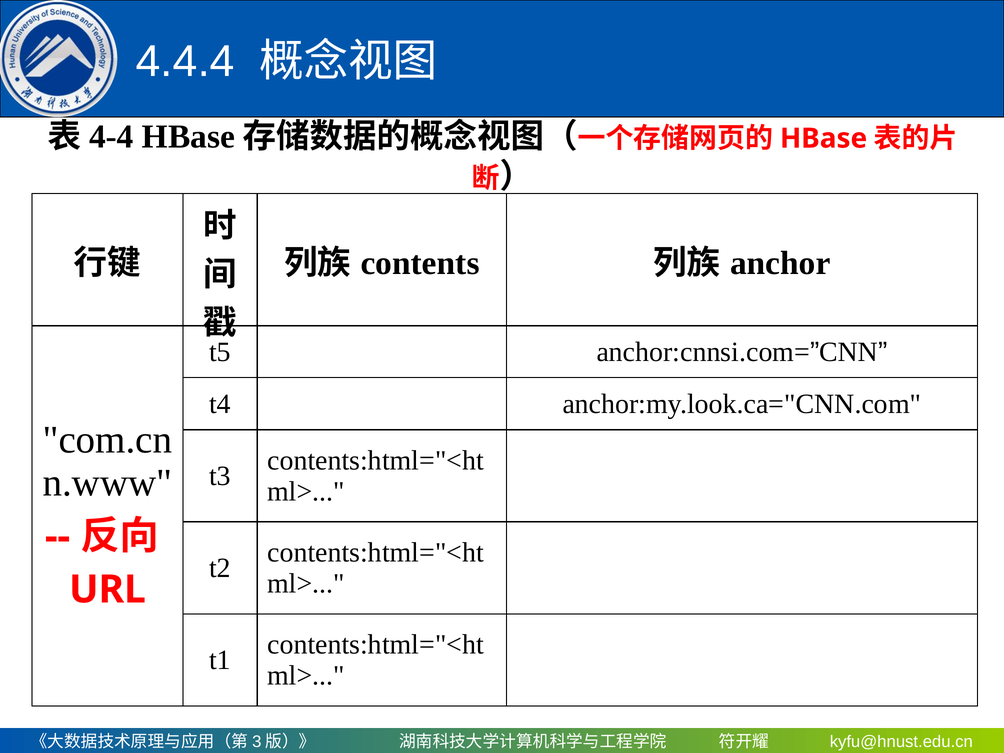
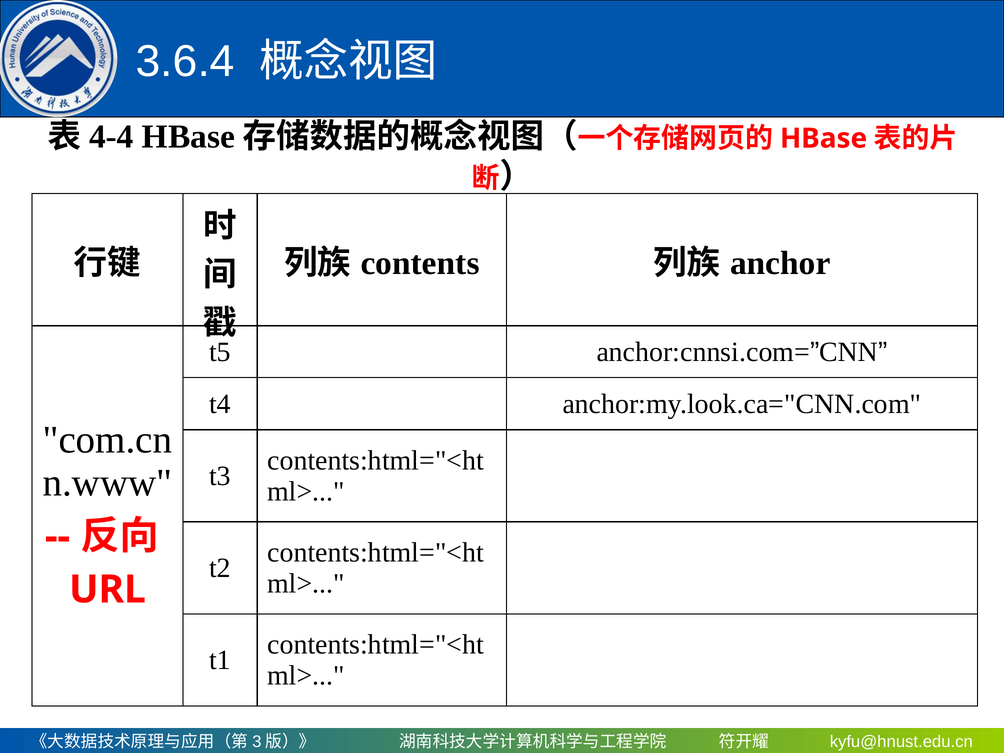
4.4.4: 4.4.4 -> 3.6.4
